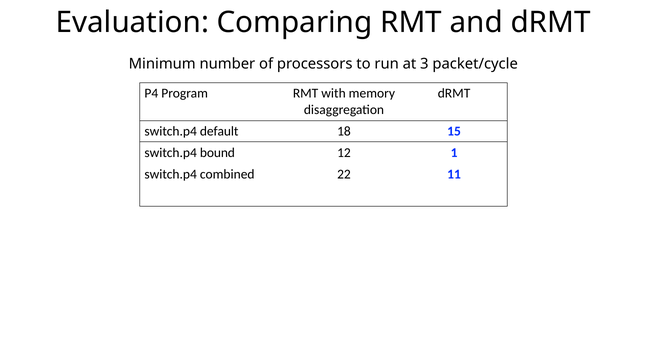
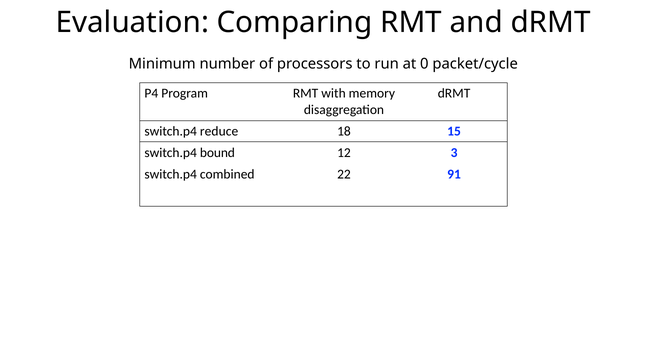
3: 3 -> 0
default: default -> reduce
1: 1 -> 3
11: 11 -> 91
